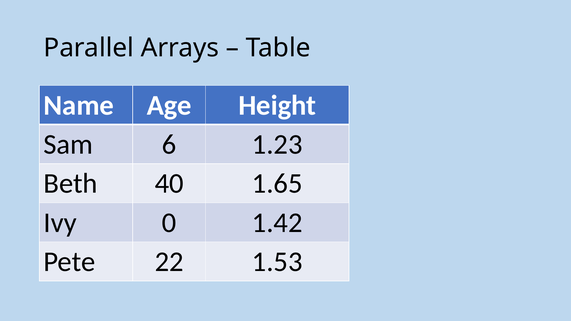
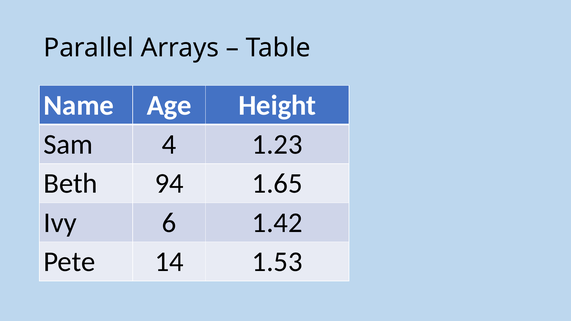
6: 6 -> 4
40: 40 -> 94
0: 0 -> 6
22: 22 -> 14
